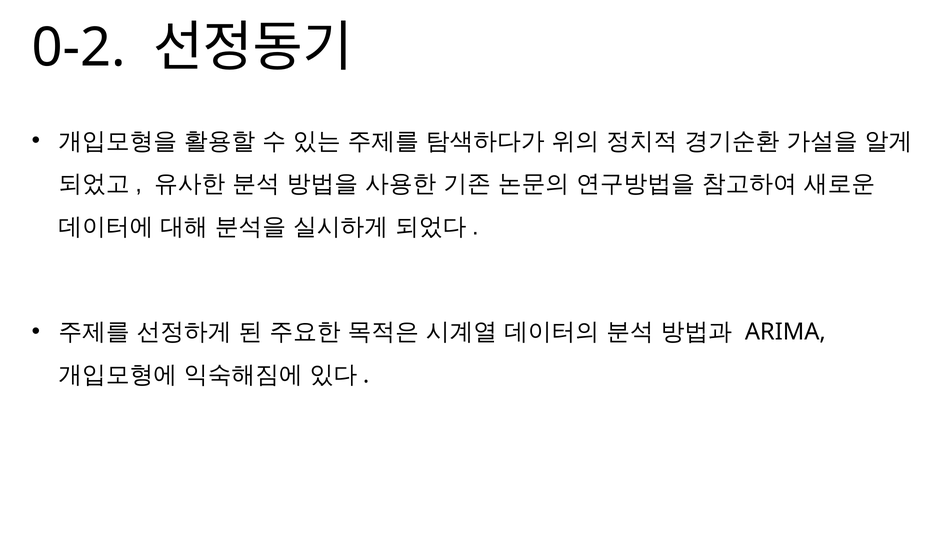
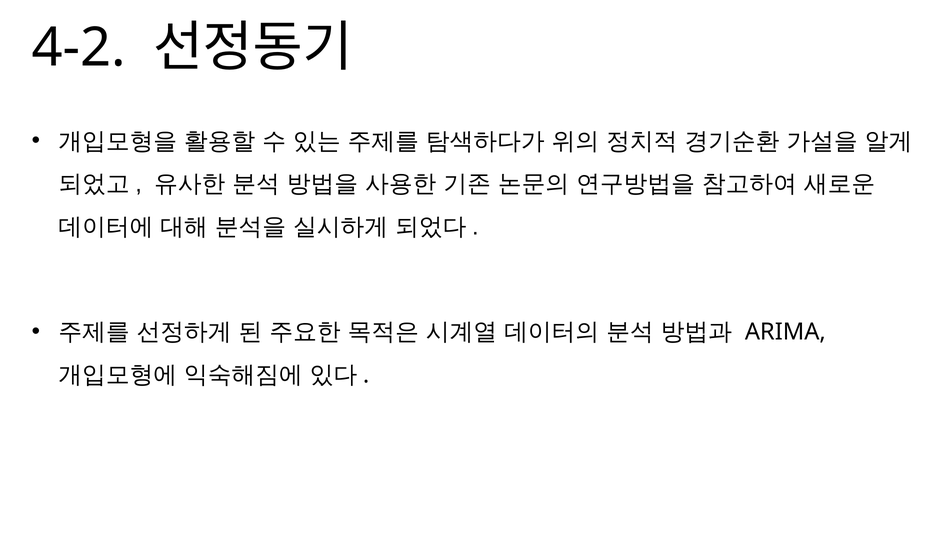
0-2: 0-2 -> 4-2
